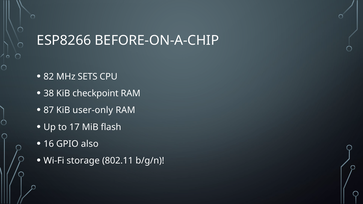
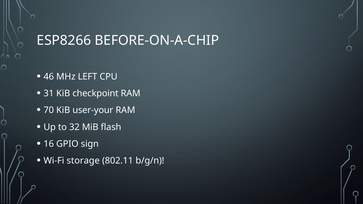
82: 82 -> 46
SETS: SETS -> LEFT
38: 38 -> 31
87: 87 -> 70
user-only: user-only -> user-your
17: 17 -> 32
also: also -> sign
